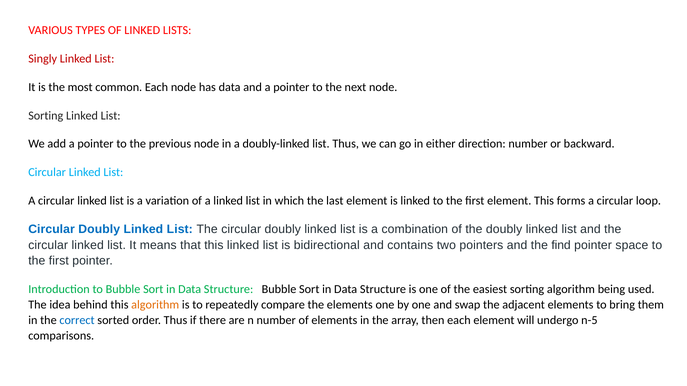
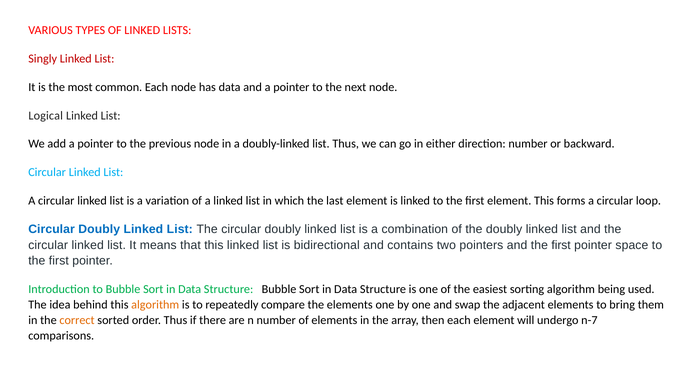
Sorting at (46, 116): Sorting -> Logical
and the find: find -> first
correct colour: blue -> orange
n-5: n-5 -> n-7
